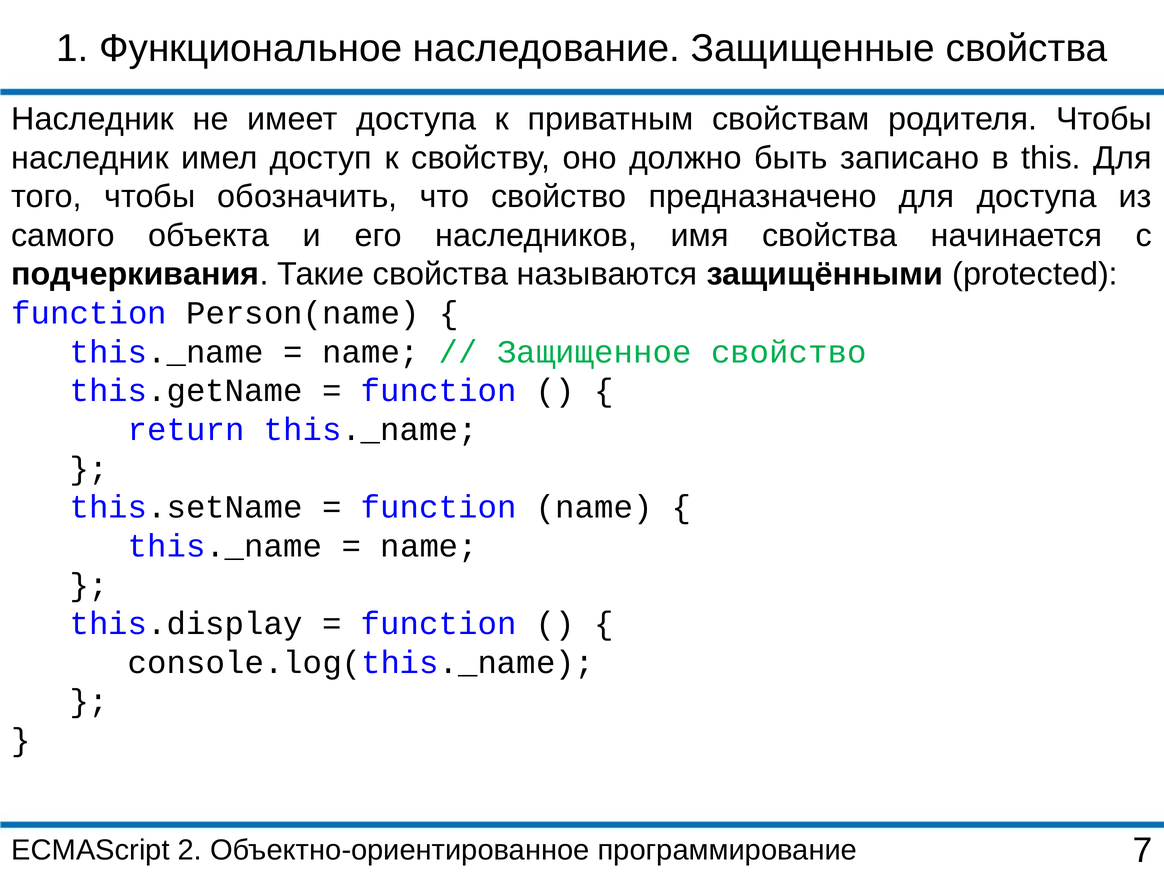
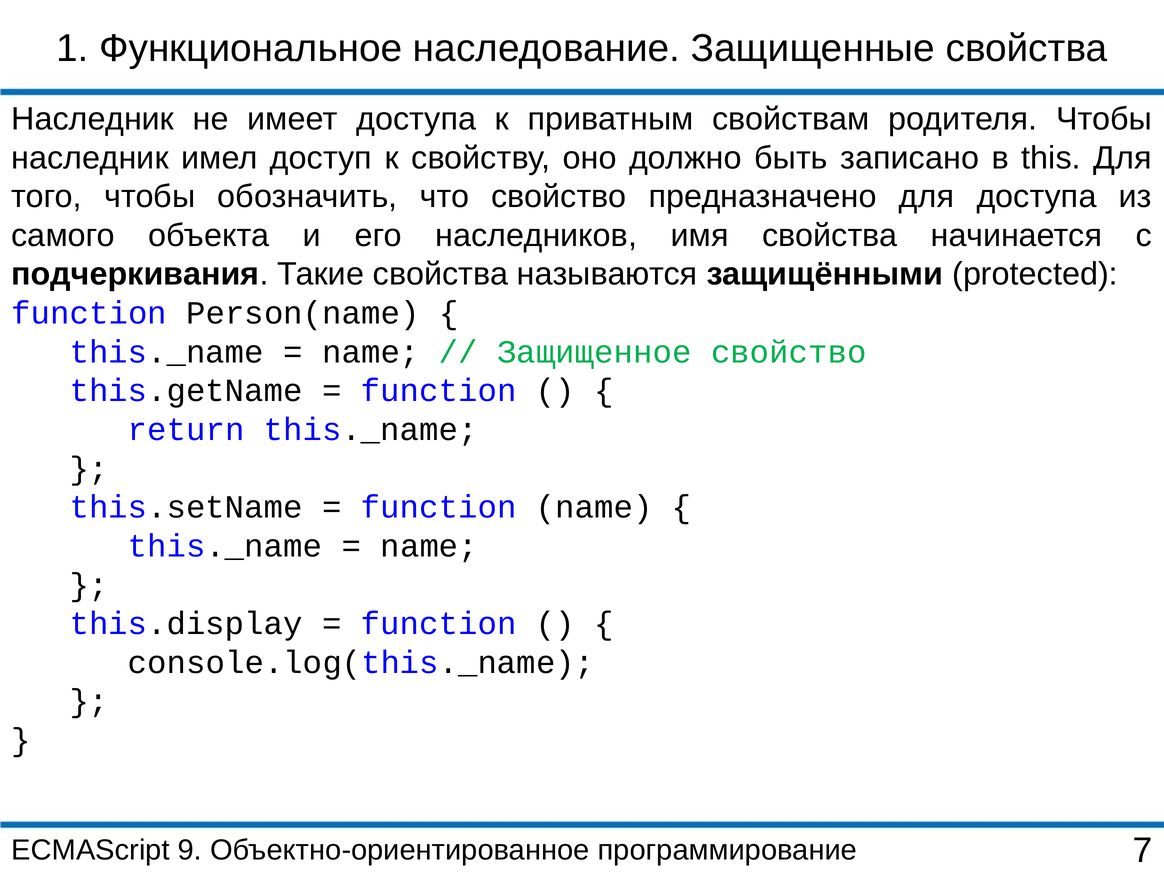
2: 2 -> 9
